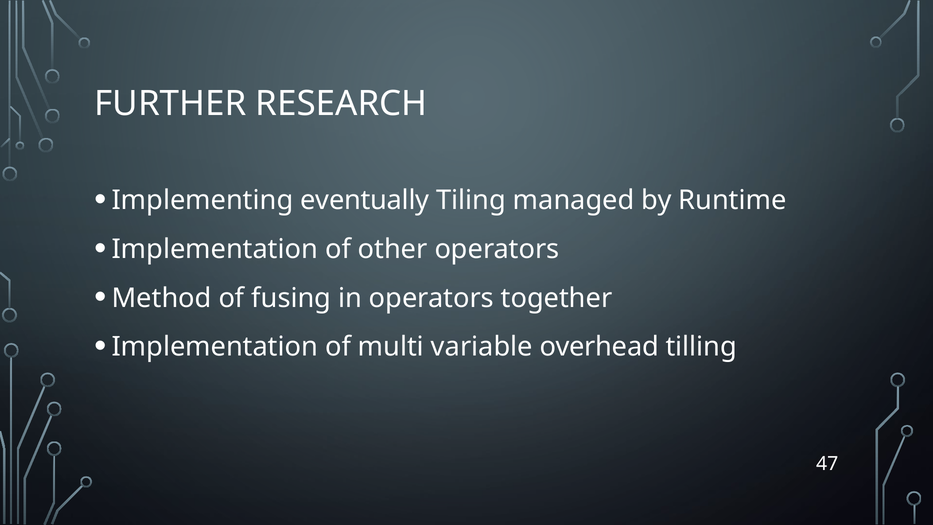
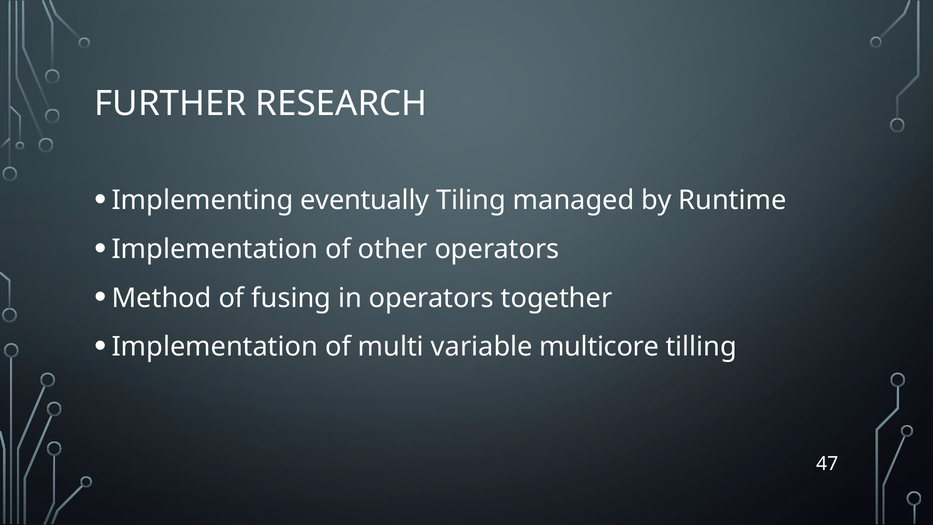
overhead: overhead -> multicore
